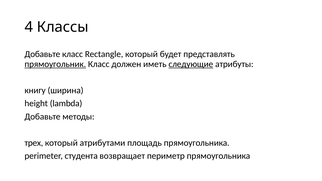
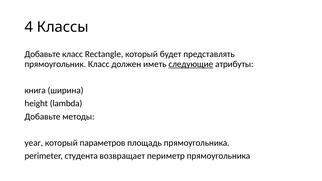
прямоугольник underline: present -> none
книгу: книгу -> книга
трех: трех -> year
атрибутами: атрибутами -> параметров
